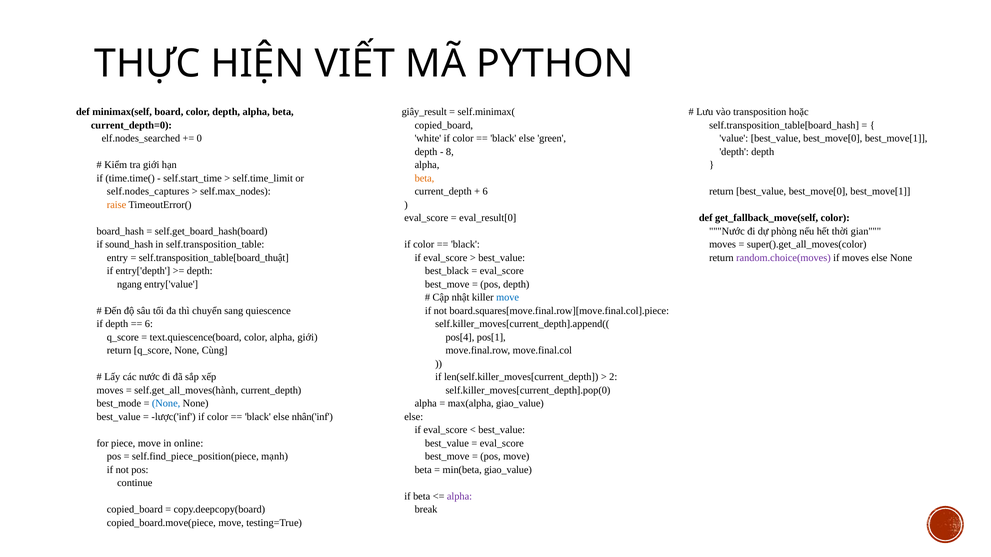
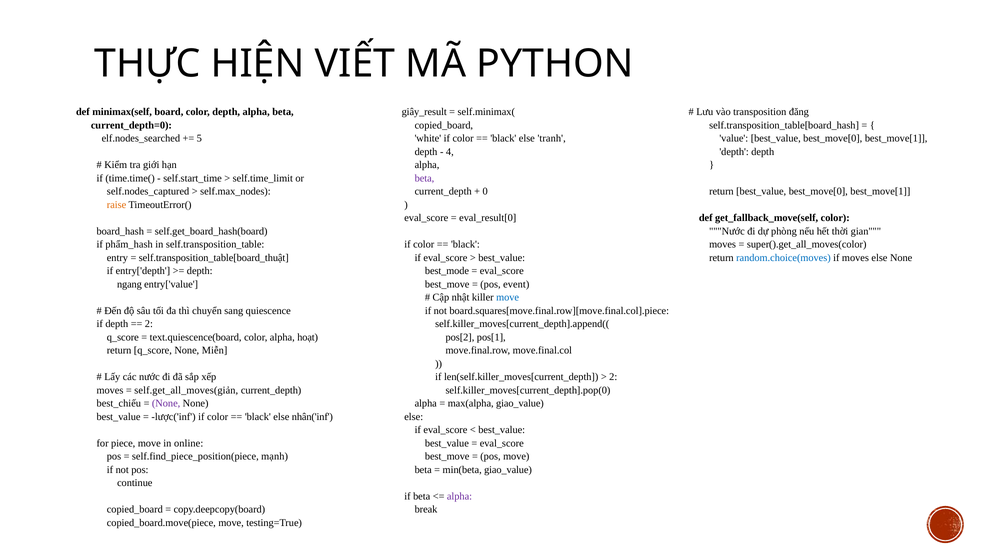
hoặc: hoặc -> đăng
green: green -> tranh
0: 0 -> 5
8: 8 -> 4
beta at (424, 178) colour: orange -> purple
6 at (485, 192): 6 -> 0
self.nodes_captures: self.nodes_captures -> self.nodes_captured
sound_hash: sound_hash -> phẩm_hash
random.choice(moves colour: purple -> blue
best_black: best_black -> best_mode
pos depth: depth -> event
6 at (149, 324): 6 -> 2
alpha giới: giới -> hoạt
pos[4: pos[4 -> pos[2
Cùng: Cùng -> Miễn
self.get_all_moves(hành: self.get_all_moves(hành -> self.get_all_moves(giản
best_mode: best_mode -> best_chiếu
None at (166, 404) colour: blue -> purple
